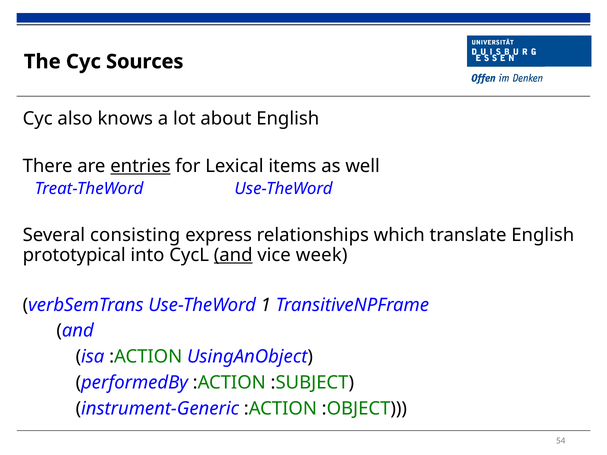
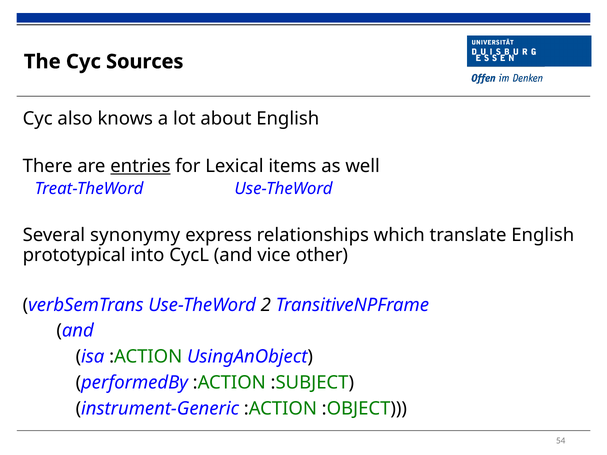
consisting: consisting -> synonymy
and at (233, 255) underline: present -> none
week: week -> other
1: 1 -> 2
